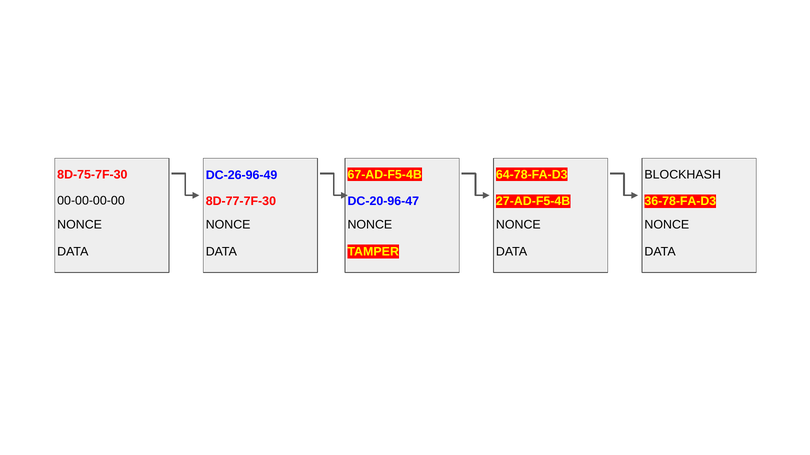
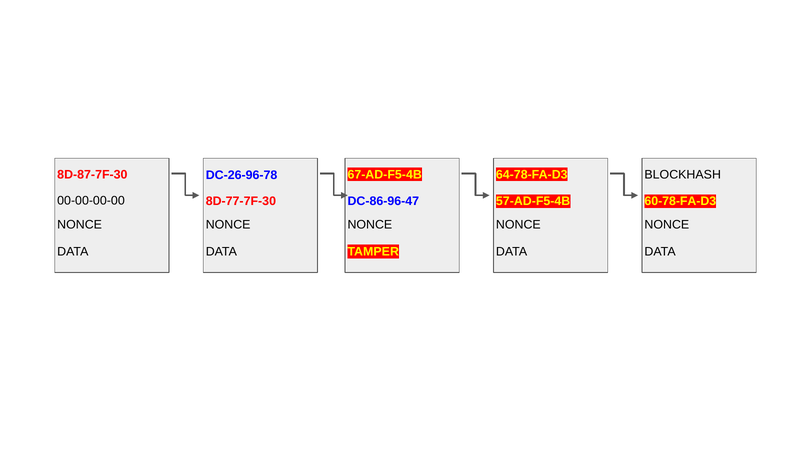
8D-75-7F-30: 8D-75-7F-30 -> 8D-87-7F-30
DC-26-96-49: DC-26-96-49 -> DC-26-96-78
DC-20-96-47: DC-20-96-47 -> DC-86-96-47
27-AD-F5-4B: 27-AD-F5-4B -> 57-AD-F5-4B
36-78-FA-D3: 36-78-FA-D3 -> 60-78-FA-D3
